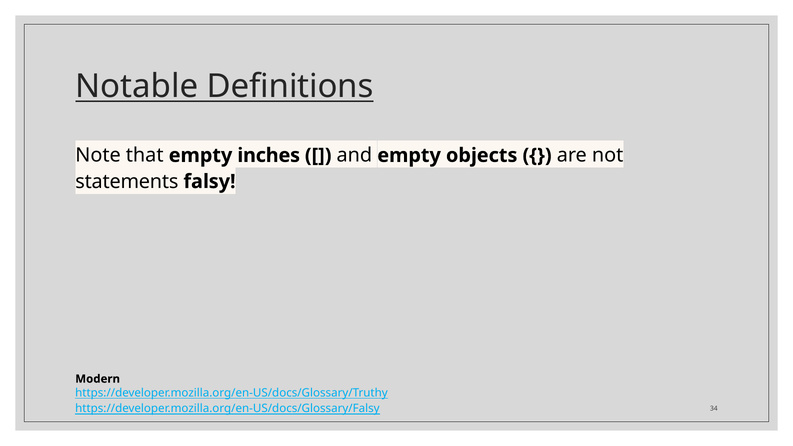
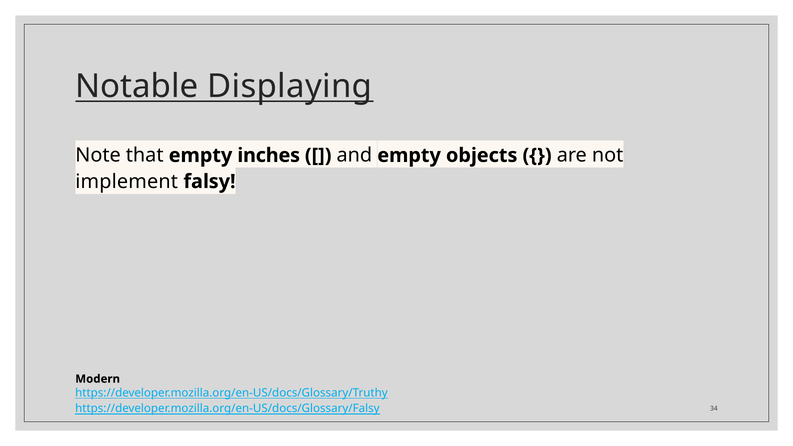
Definitions: Definitions -> Displaying
statements: statements -> implement
